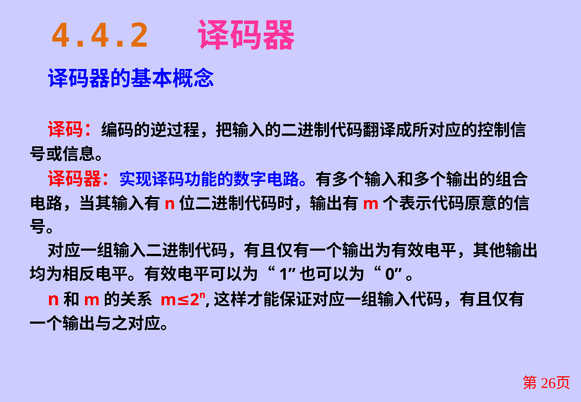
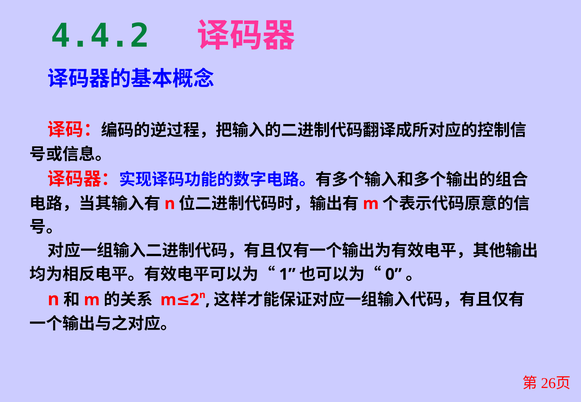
4.4.2 colour: orange -> green
